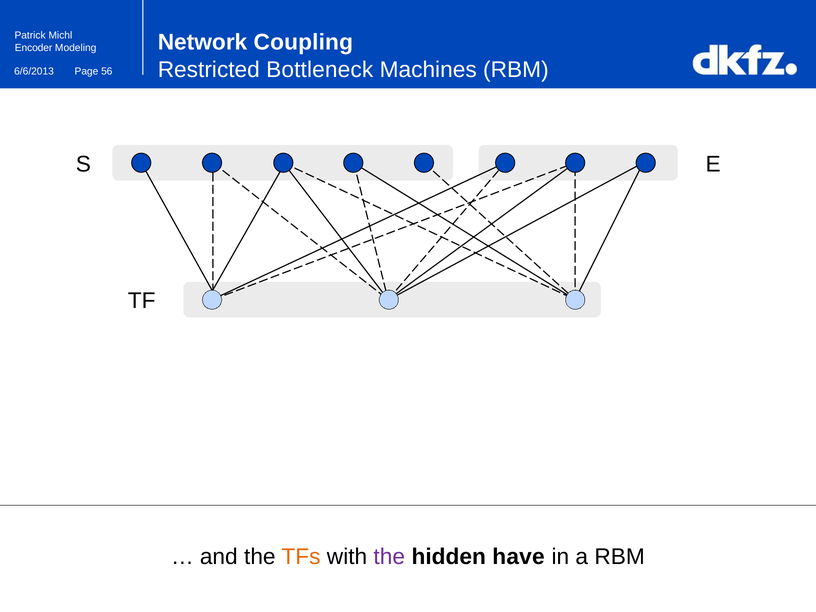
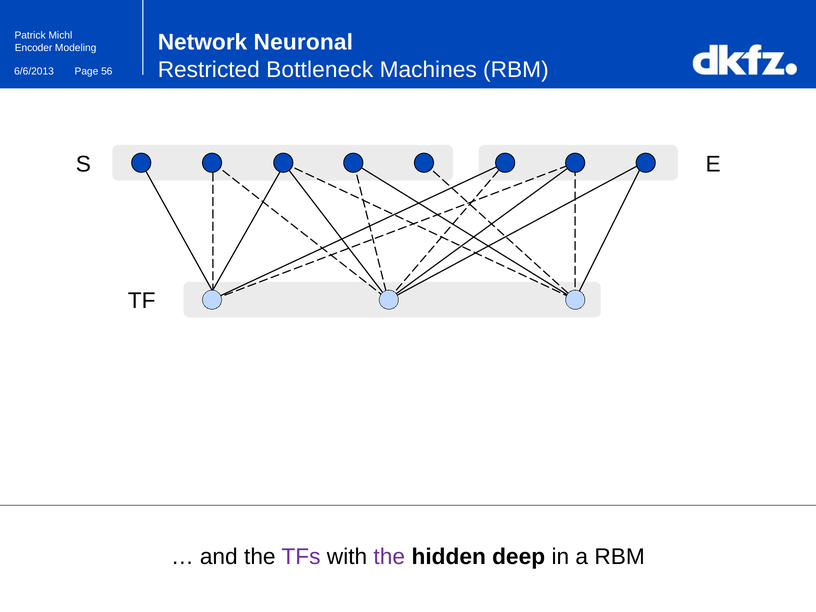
Coupling: Coupling -> Neuronal
TFs colour: orange -> purple
have: have -> deep
